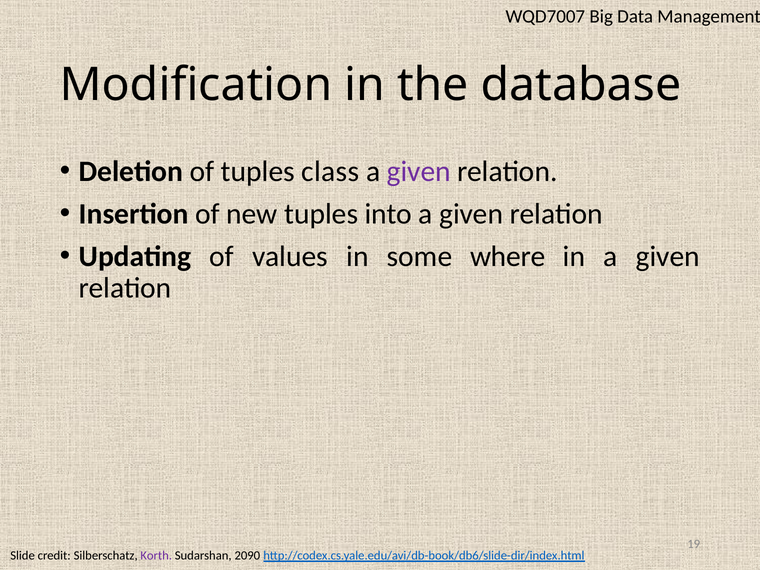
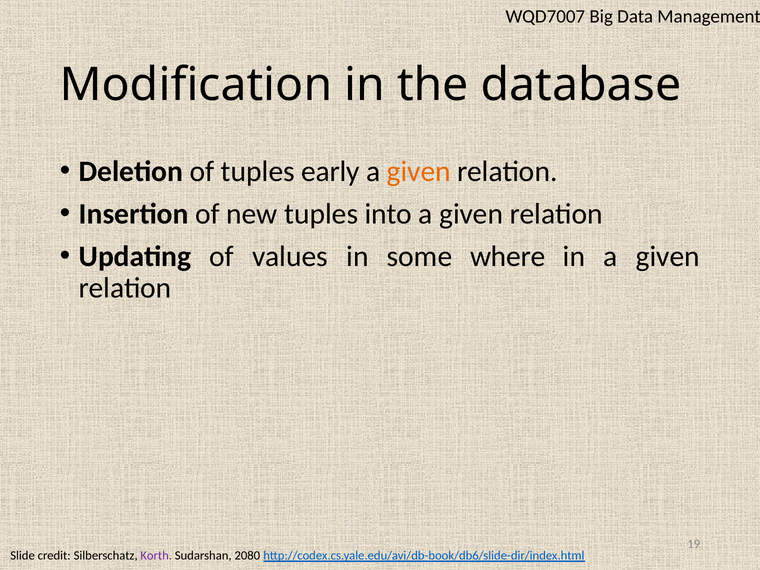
class: class -> early
given at (419, 171) colour: purple -> orange
2090: 2090 -> 2080
